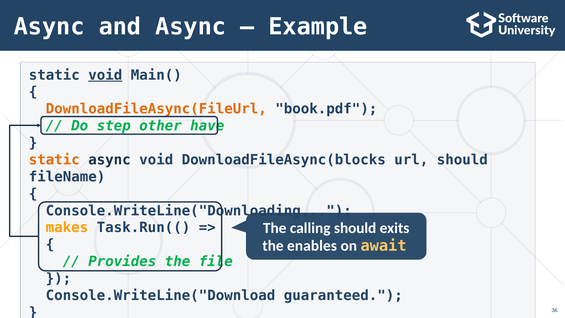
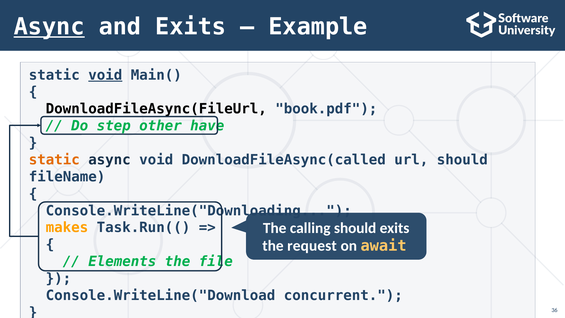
Async at (49, 27) underline: none -> present
and Async: Async -> Exits
DownloadFileAsync(FileUrl colour: orange -> black
DownloadFileAsync(blocks: DownloadFileAsync(blocks -> DownloadFileAsync(called
enables: enables -> request
Provides: Provides -> Elements
guaranteed: guaranteed -> concurrent
